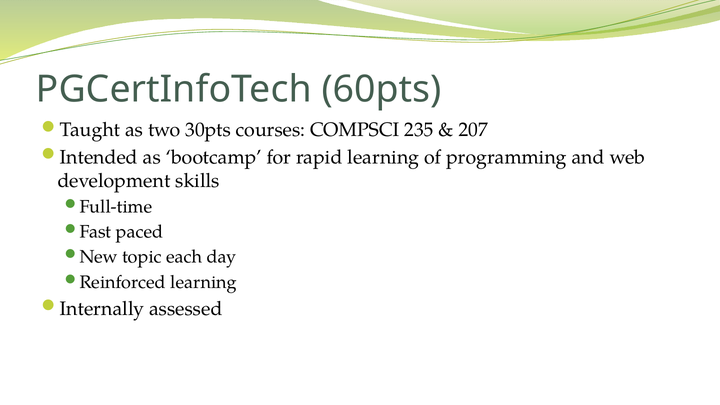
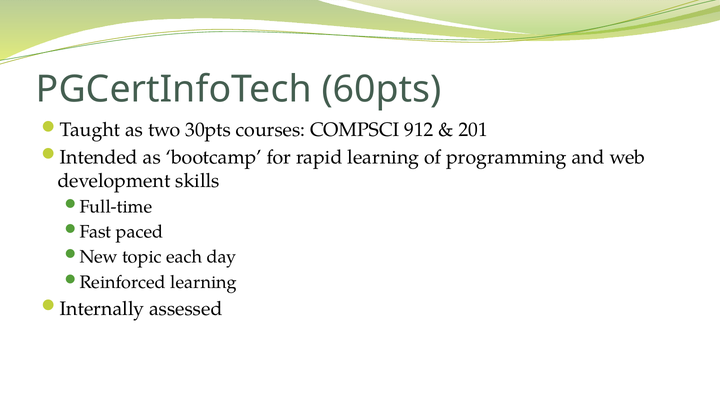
235: 235 -> 912
207: 207 -> 201
